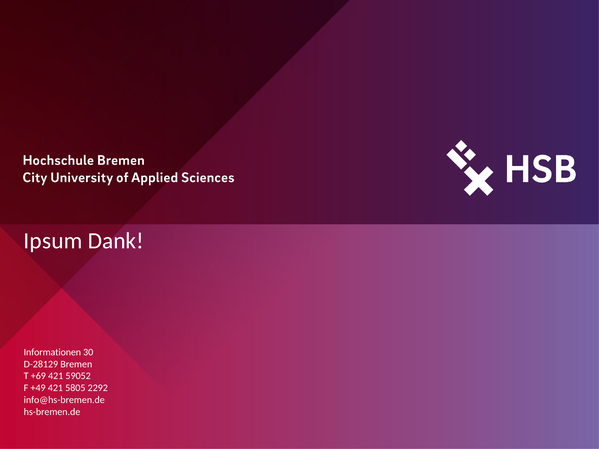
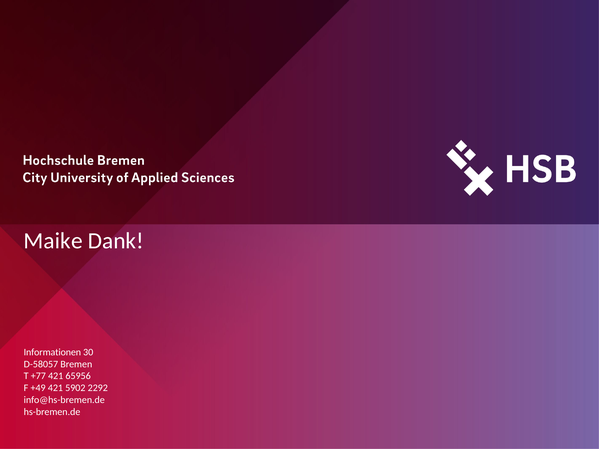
Ipsum: Ipsum -> Maike
D-28129: D-28129 -> D-58057
+69: +69 -> +77
59052: 59052 -> 65956
5805: 5805 -> 5902
